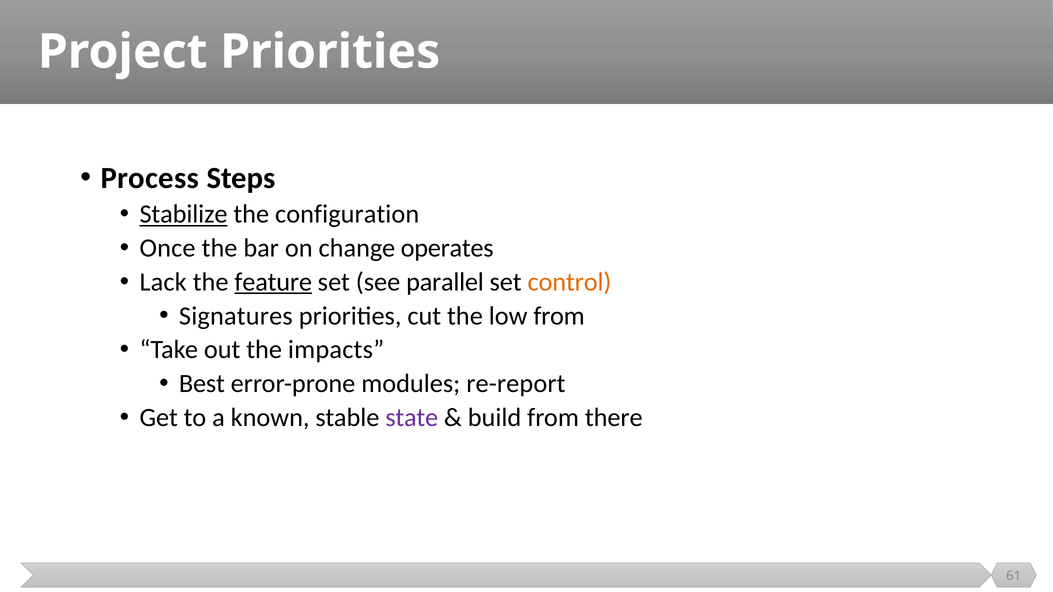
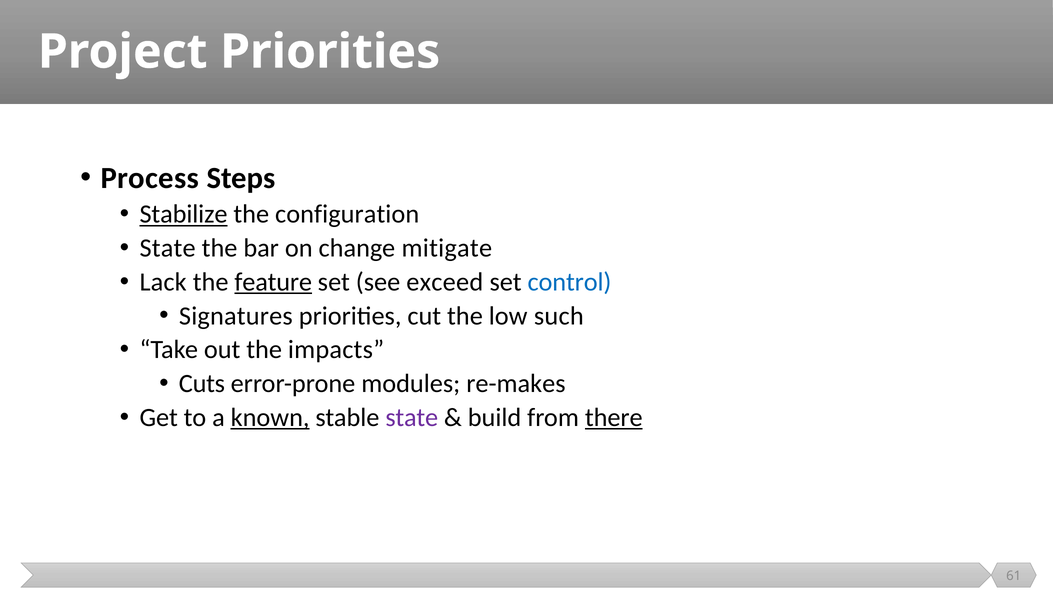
Once at (168, 248): Once -> State
operates: operates -> mitigate
parallel: parallel -> exceed
control colour: orange -> blue
low from: from -> such
Best: Best -> Cuts
re-report: re-report -> re-makes
known underline: none -> present
there underline: none -> present
